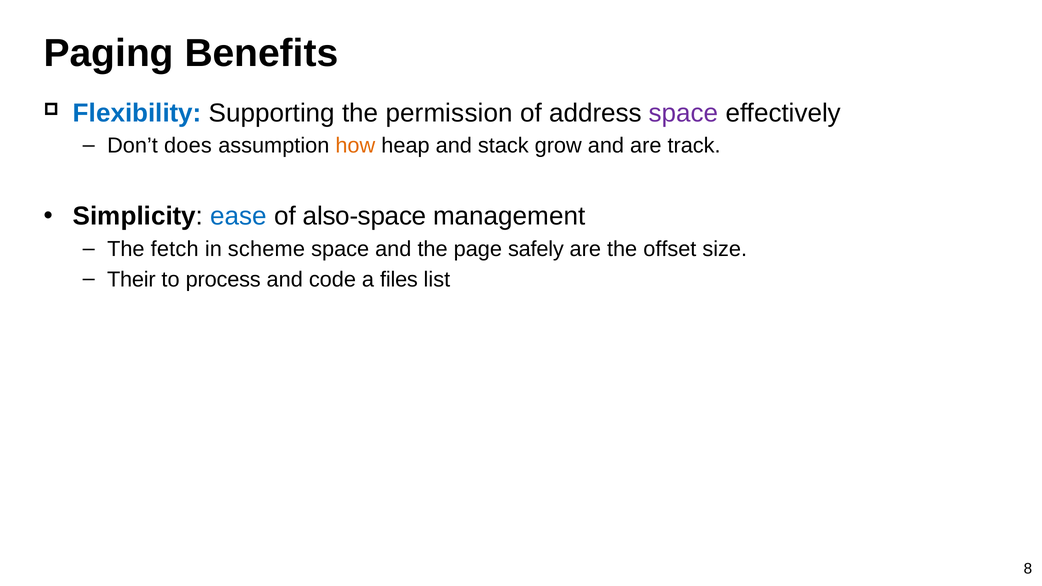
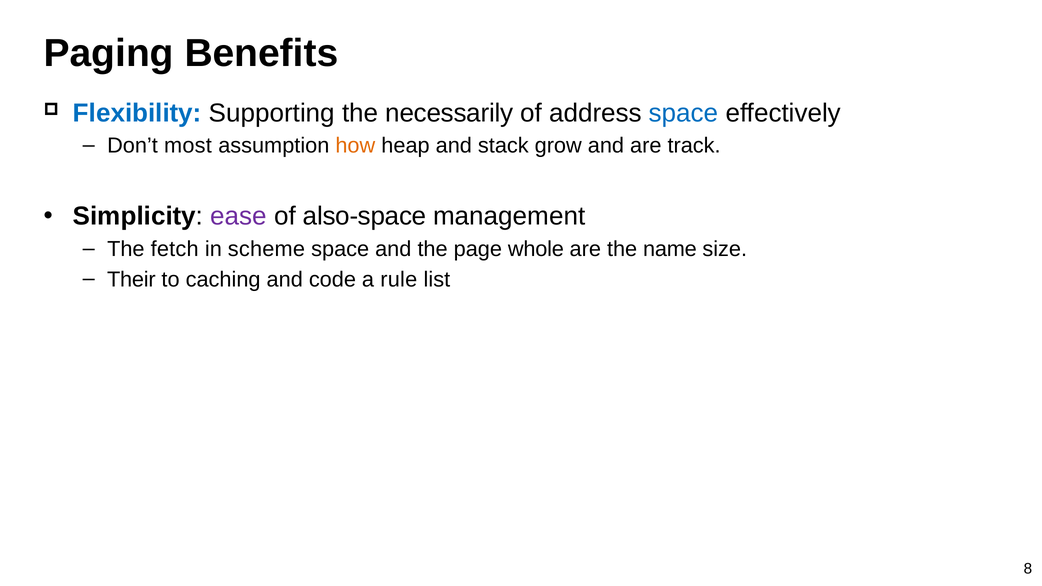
permission: permission -> necessarily
space at (684, 113) colour: purple -> blue
does: does -> most
ease colour: blue -> purple
safely: safely -> whole
offset: offset -> name
process: process -> caching
files: files -> rule
